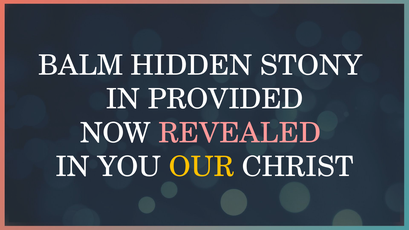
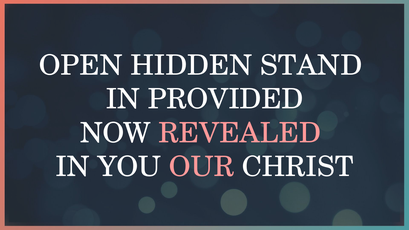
BALM: BALM -> OPEN
STONY: STONY -> STAND
OUR colour: yellow -> pink
